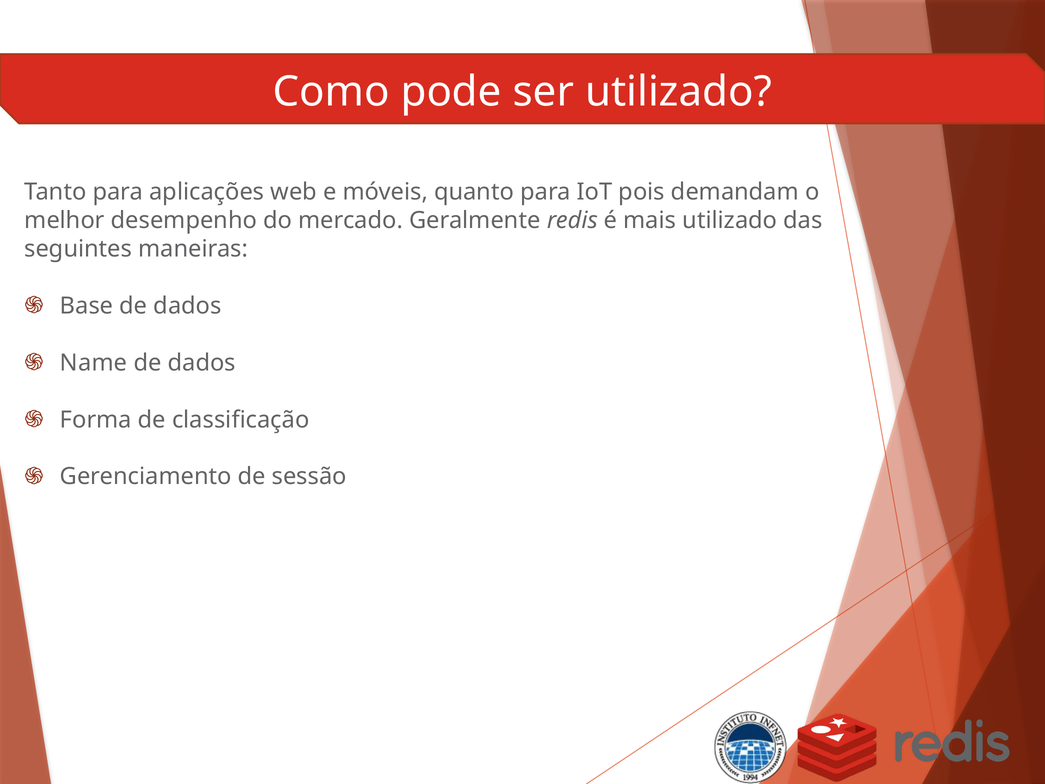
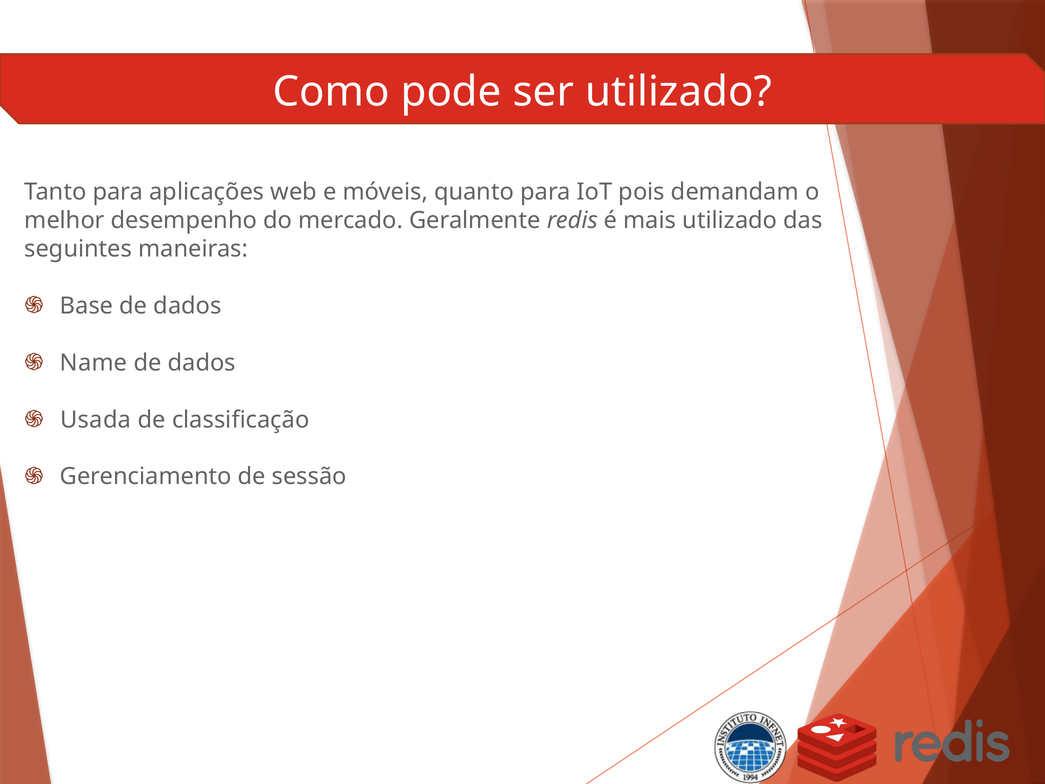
Forma: Forma -> Usada
